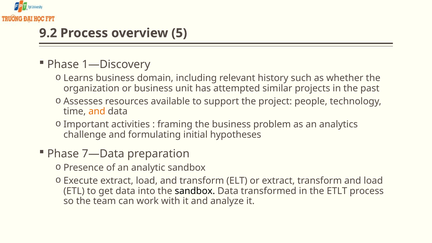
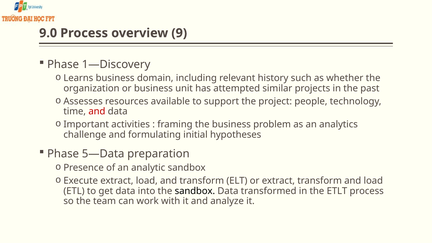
9.2: 9.2 -> 9.0
5: 5 -> 9
and at (97, 112) colour: orange -> red
7—Data: 7—Data -> 5—Data
